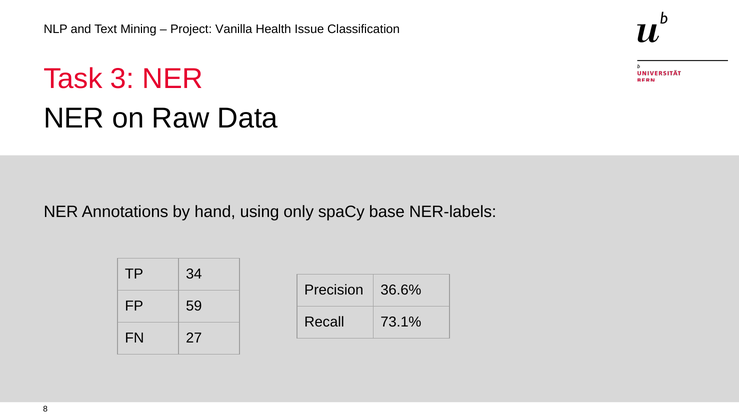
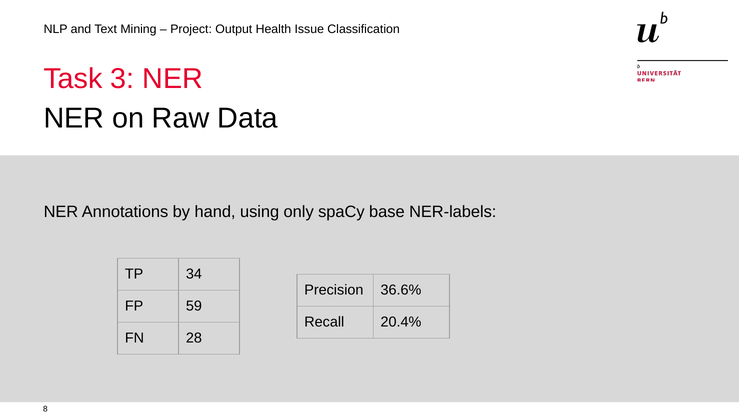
Vanilla: Vanilla -> Output
73.1%: 73.1% -> 20.4%
27: 27 -> 28
